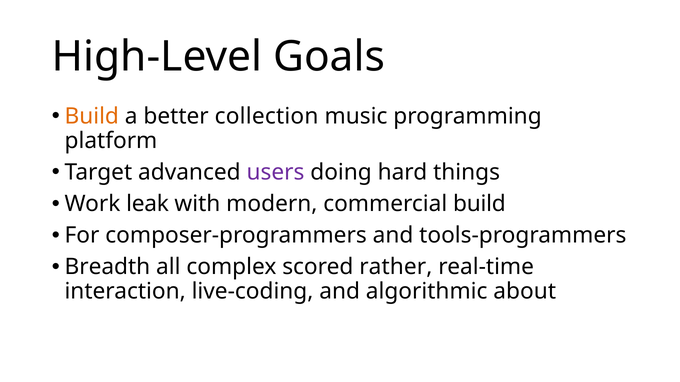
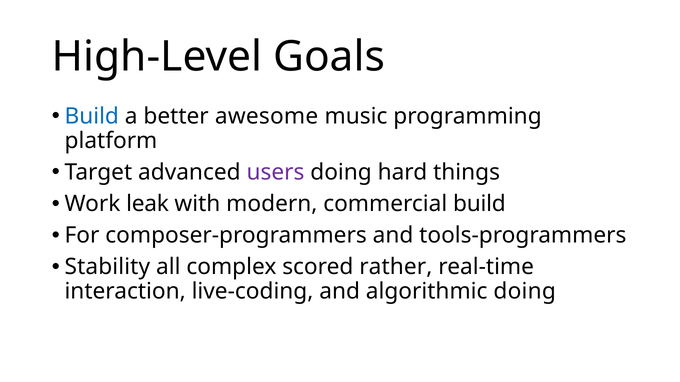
Build at (92, 116) colour: orange -> blue
collection: collection -> awesome
Breadth: Breadth -> Stability
algorithmic about: about -> doing
